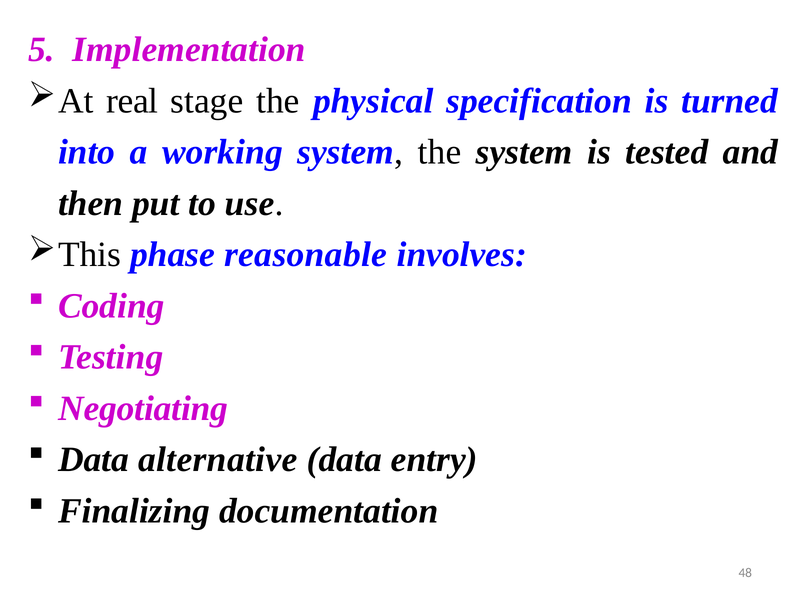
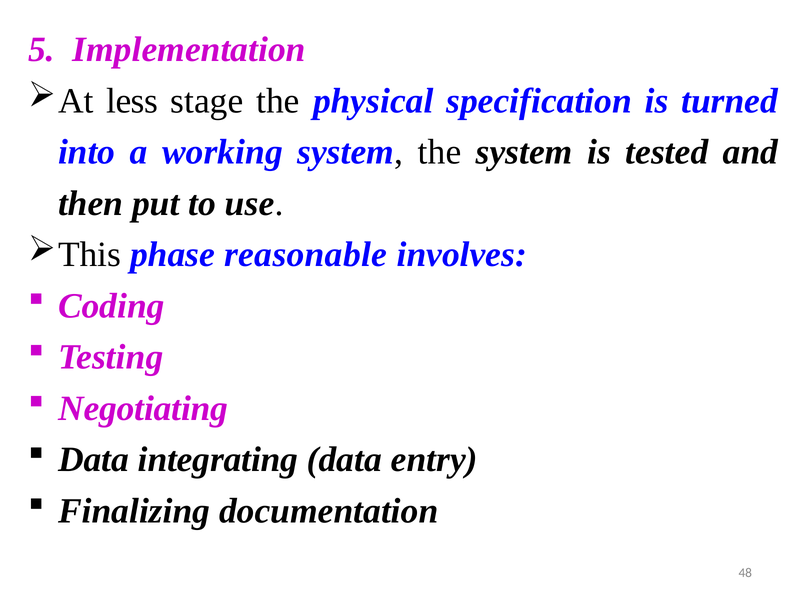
real: real -> less
alternative: alternative -> integrating
